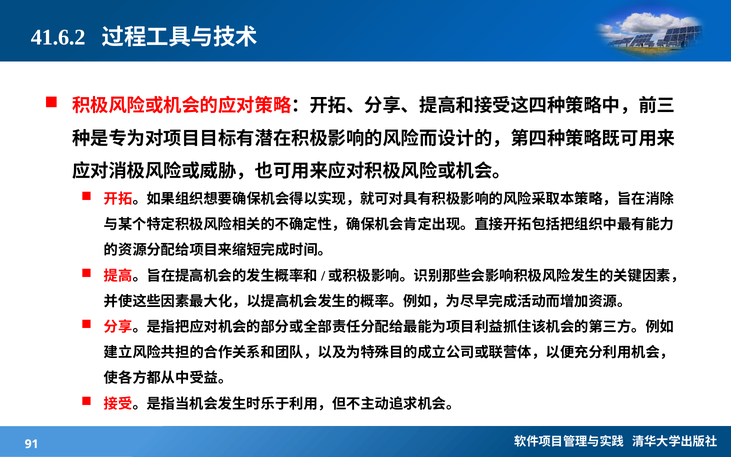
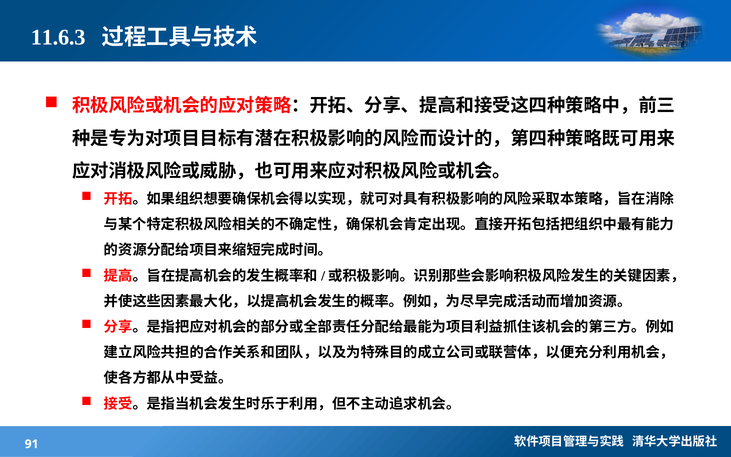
41.6.2: 41.6.2 -> 11.6.3
